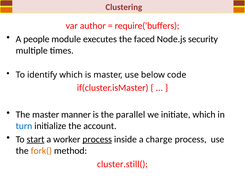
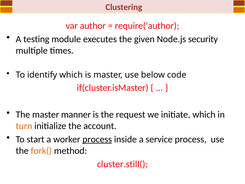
require('buffers: require('buffers -> require('author
people: people -> testing
faced: faced -> given
parallel: parallel -> request
turn colour: blue -> orange
start underline: present -> none
charge: charge -> service
